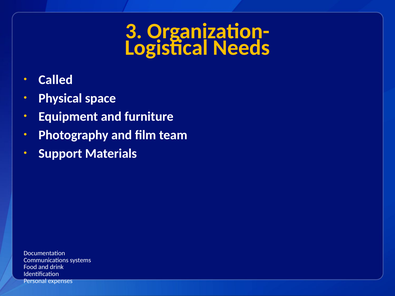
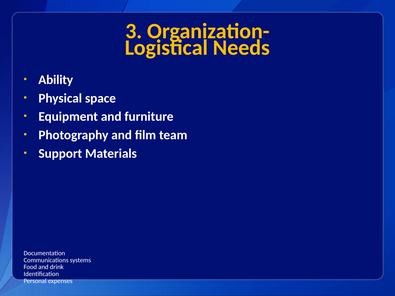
Called: Called -> Ability
